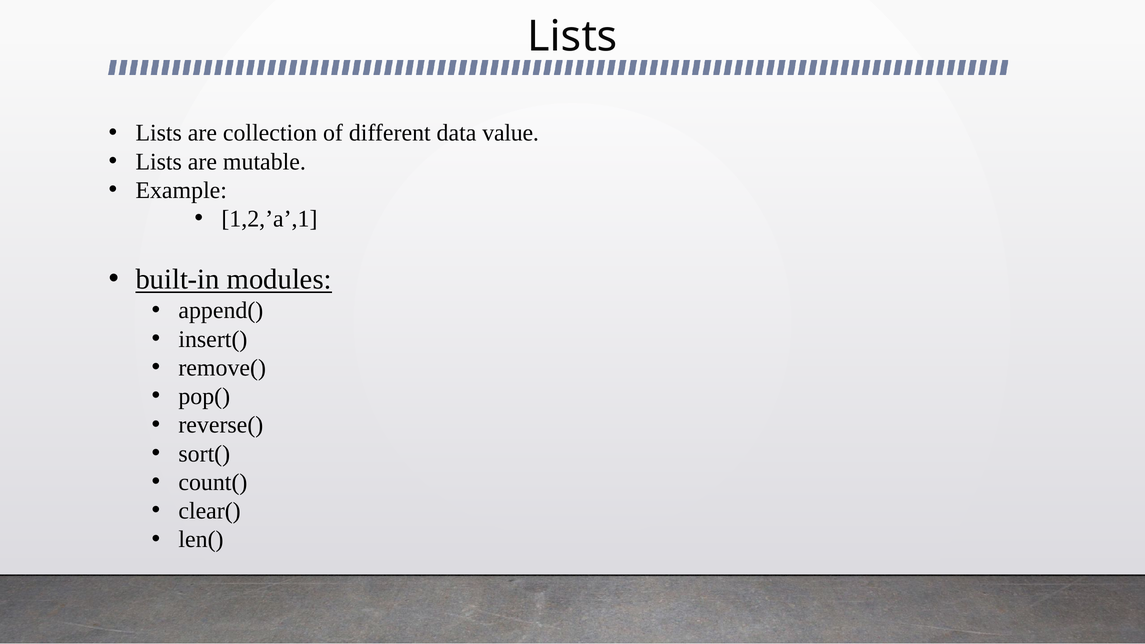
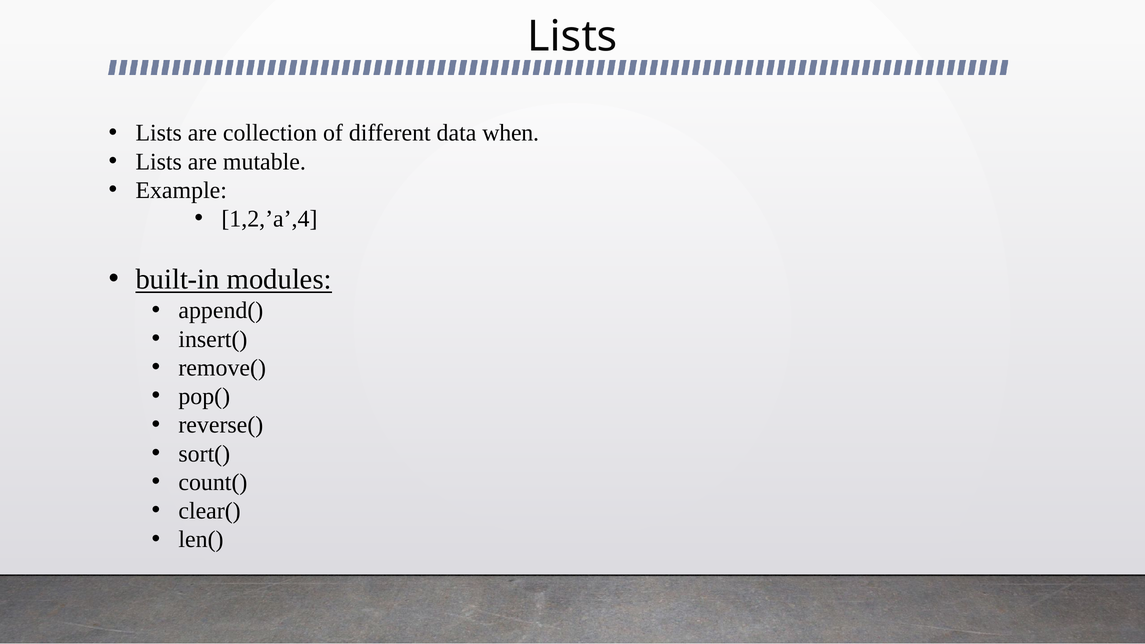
value: value -> when
1,2,’a’,1: 1,2,’a’,1 -> 1,2,’a’,4
